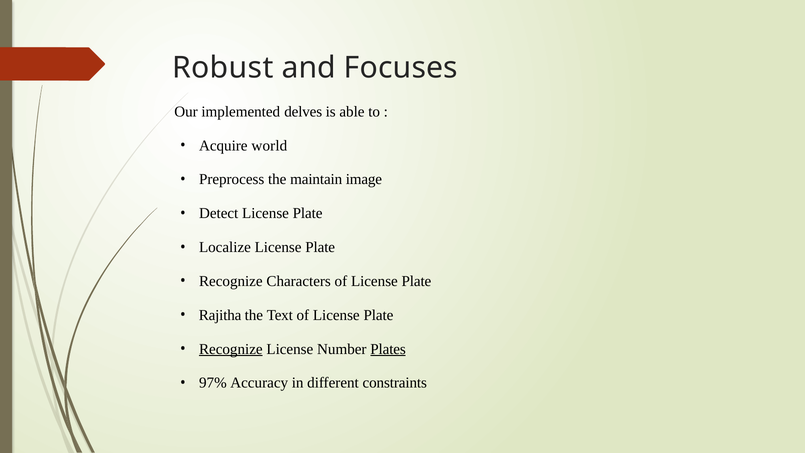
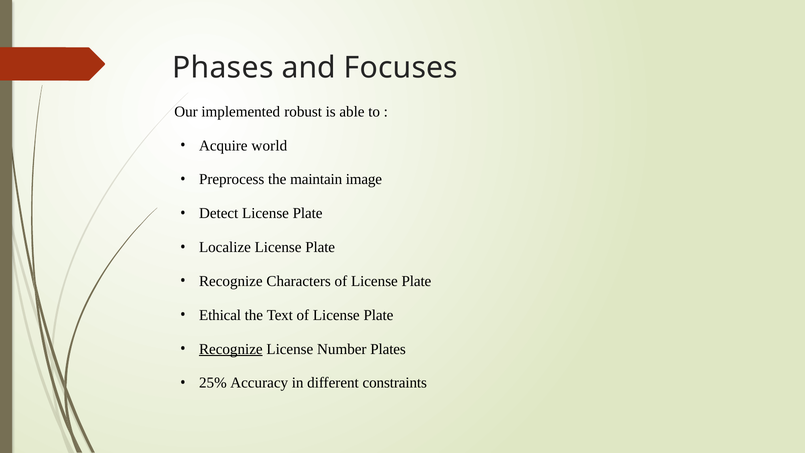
Robust: Robust -> Phases
delves: delves -> robust
Rajitha: Rajitha -> Ethical
Plates underline: present -> none
97%: 97% -> 25%
